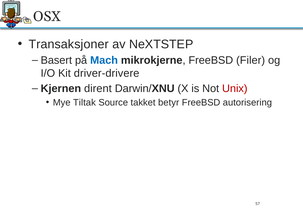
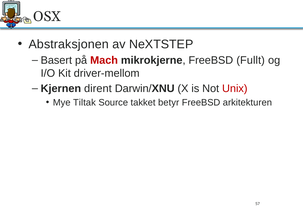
Transaksjoner: Transaksjoner -> Abstraksjonen
Mach colour: blue -> red
Filer: Filer -> Fullt
driver-drivere: driver-drivere -> driver-mellom
autorisering: autorisering -> arkitekturen
